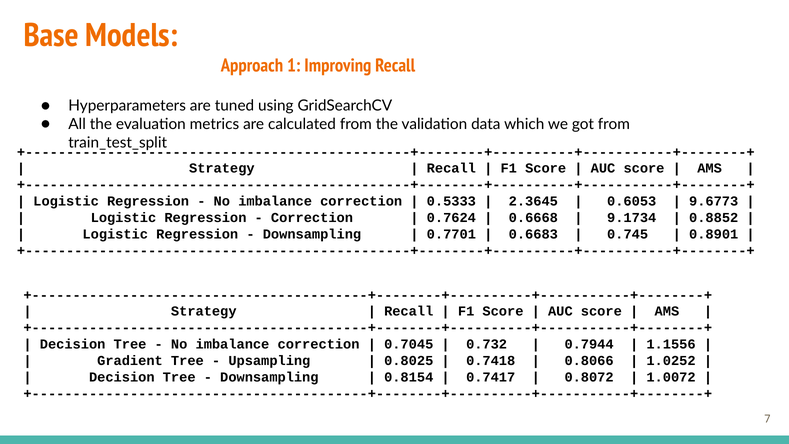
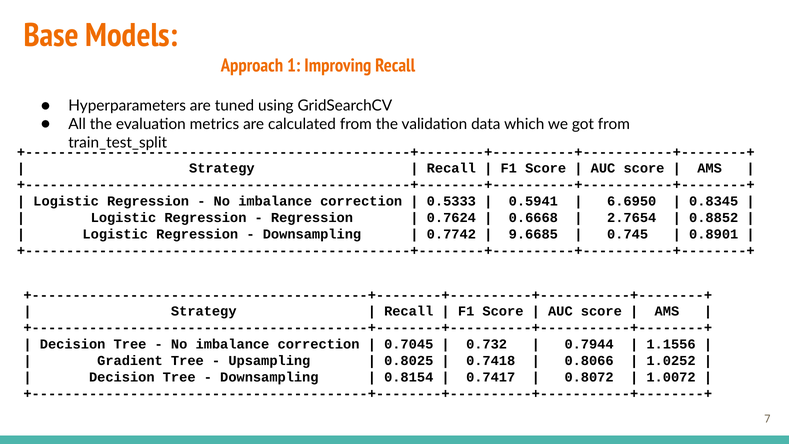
2.3645: 2.3645 -> 0.5941
0.6053: 0.6053 -> 6.6950
9.6773: 9.6773 -> 0.8345
Correction at (312, 218): Correction -> Regression
9.1734: 9.1734 -> 2.7654
0.7701: 0.7701 -> 0.7742
0.6683: 0.6683 -> 9.6685
